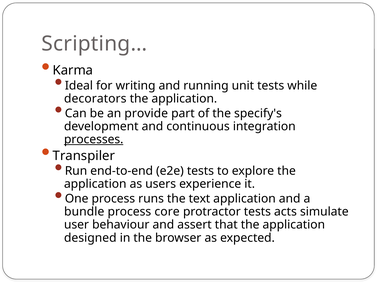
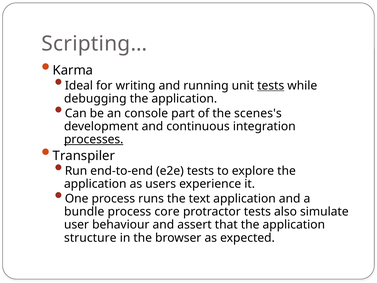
tests at (271, 85) underline: none -> present
decorators: decorators -> debugging
provide: provide -> console
specify's: specify's -> scenes's
acts: acts -> also
designed: designed -> structure
